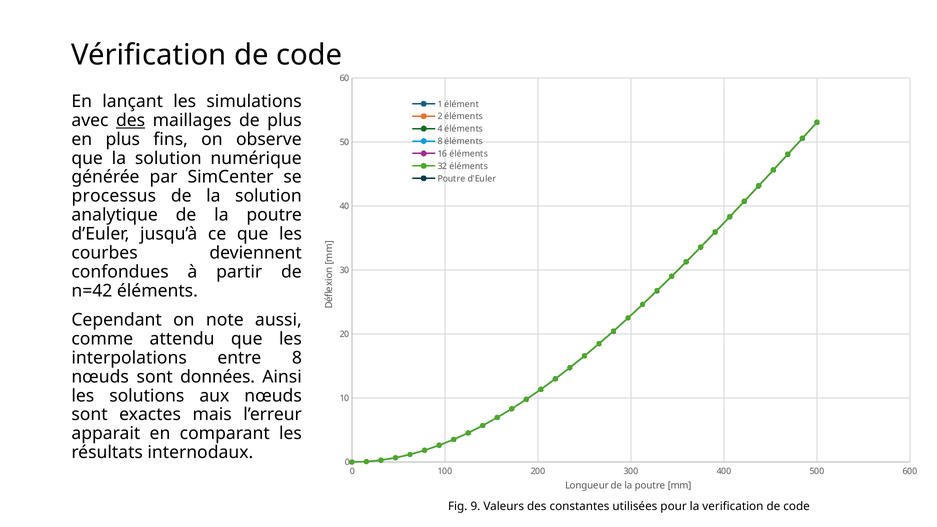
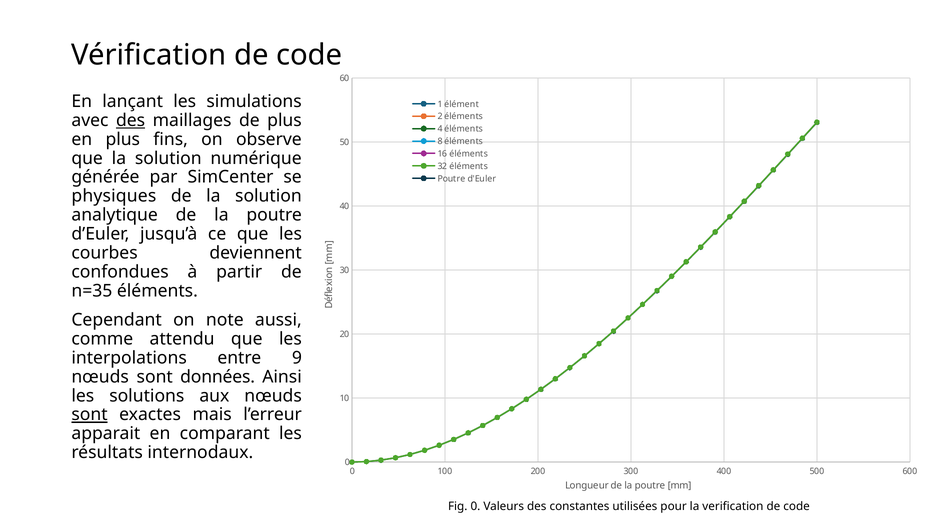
processus: processus -> physiques
n=42: n=42 -> n=35
entre 8: 8 -> 9
sont at (90, 415) underline: none -> present
Fig 9: 9 -> 0
